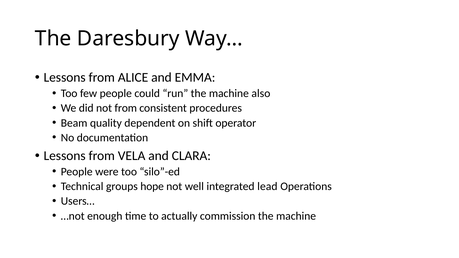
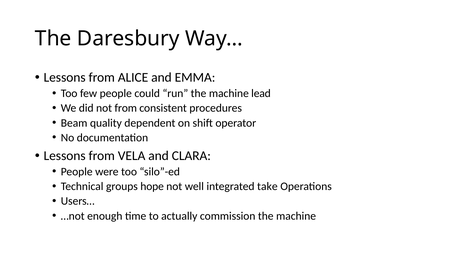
also: also -> lead
lead: lead -> take
